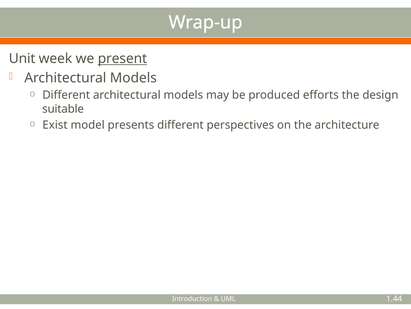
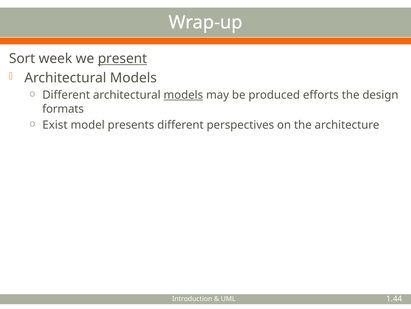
Unit: Unit -> Sort
models at (183, 95) underline: none -> present
suitable: suitable -> formats
